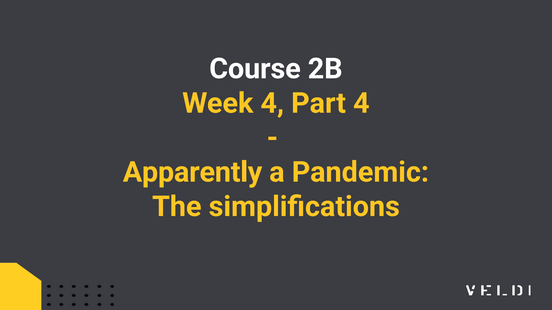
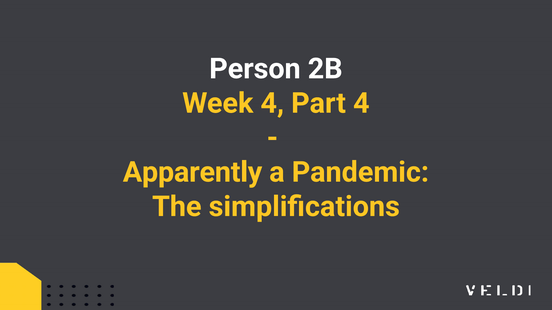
Course: Course -> Person
